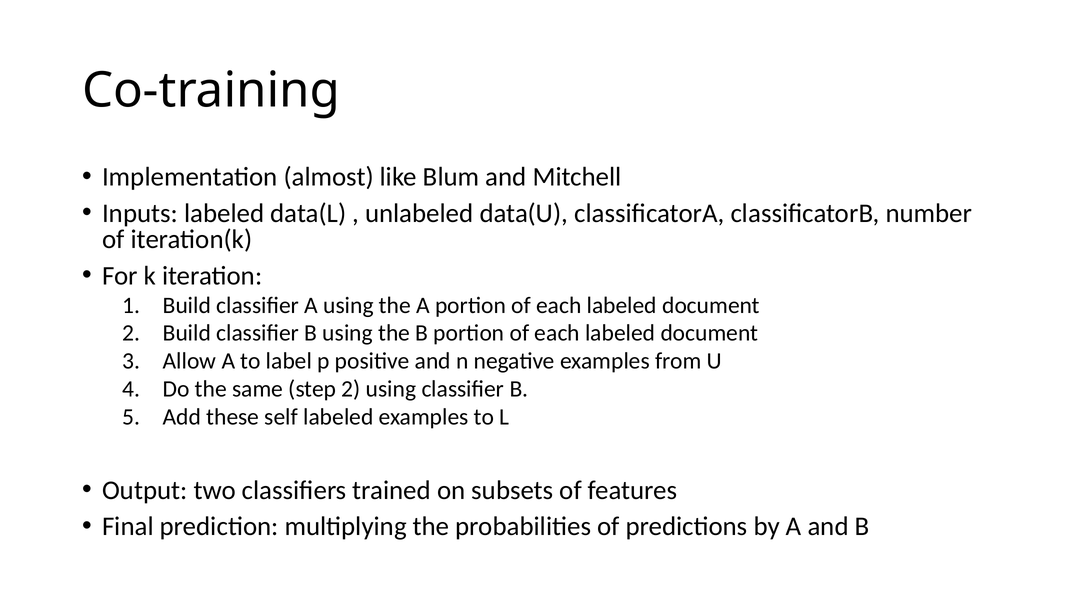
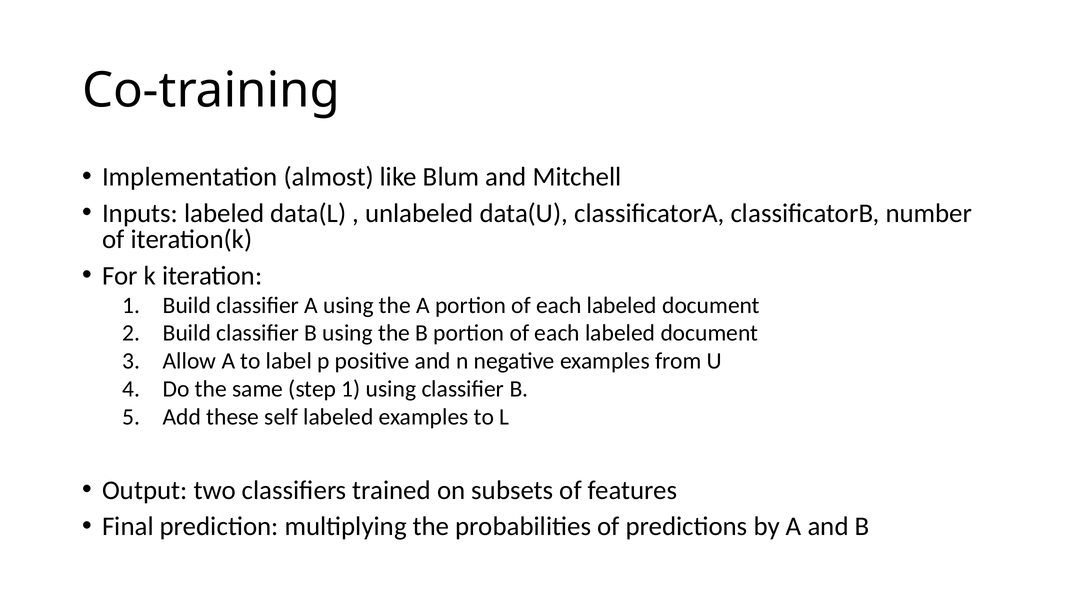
step 2: 2 -> 1
